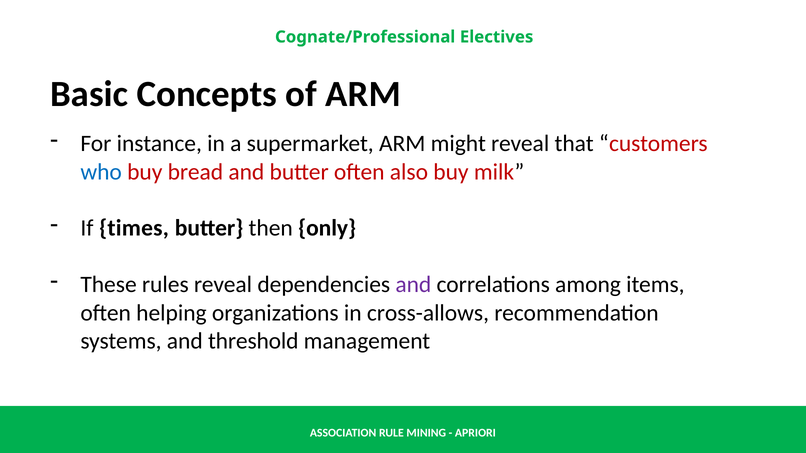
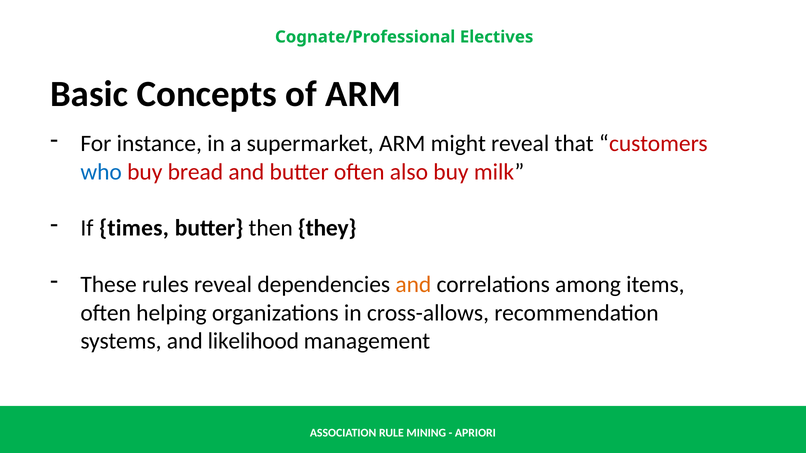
only: only -> they
and at (413, 285) colour: purple -> orange
threshold: threshold -> likelihood
